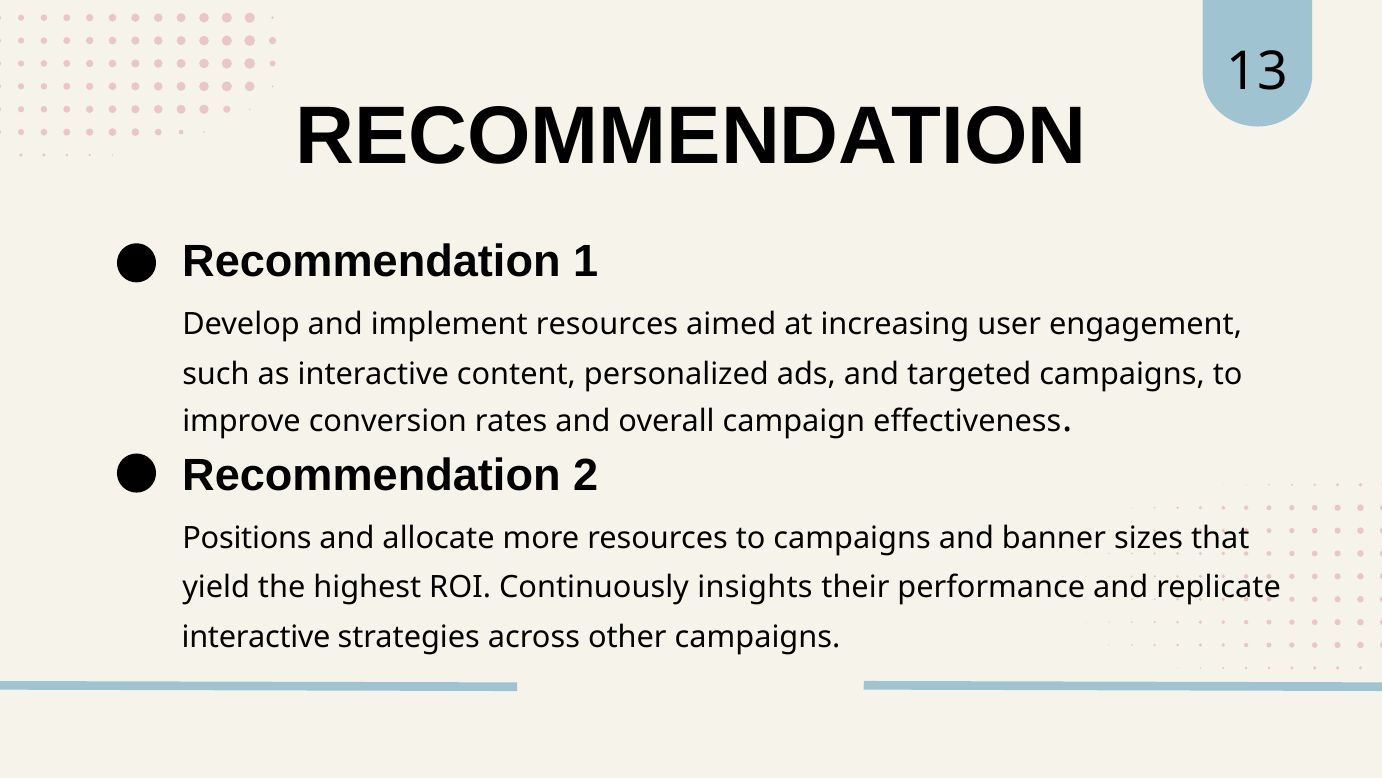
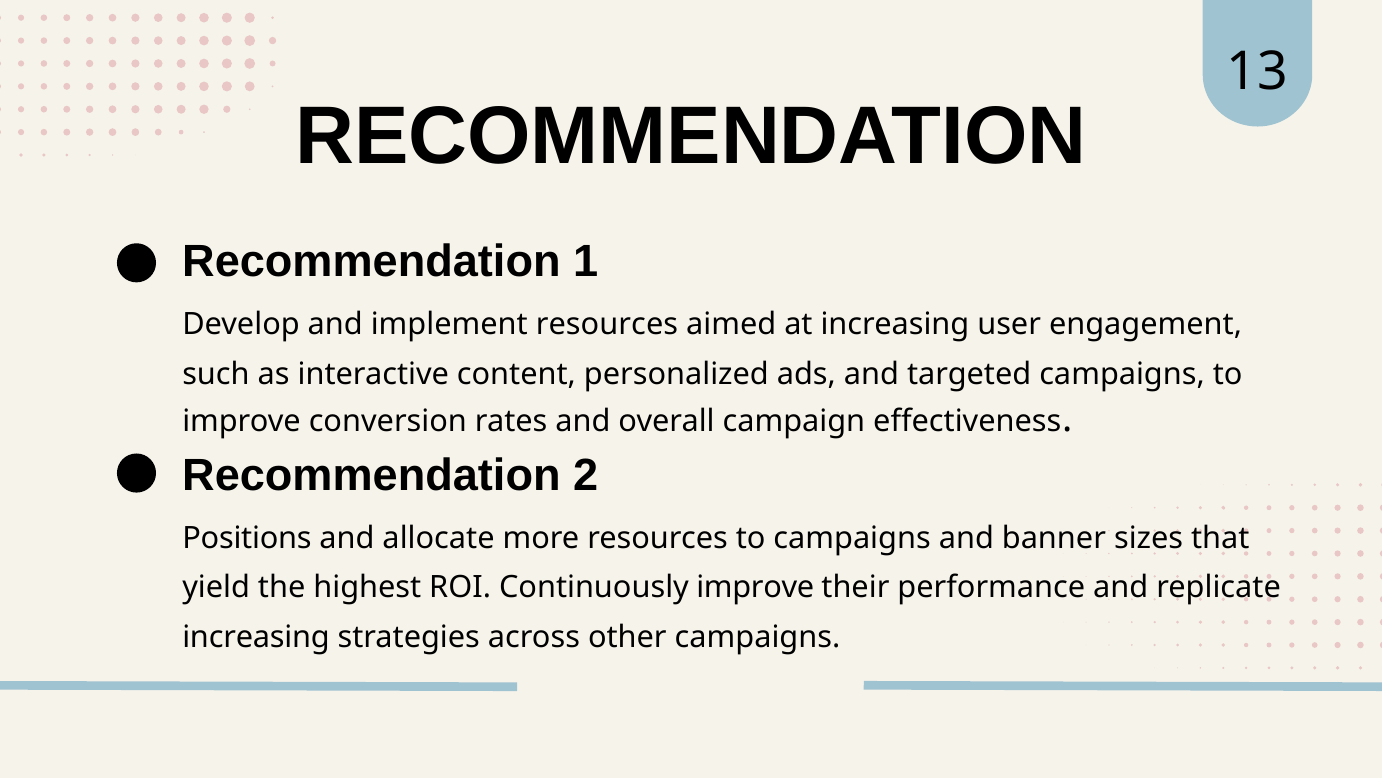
Continuously insights: insights -> improve
interactive at (256, 636): interactive -> increasing
